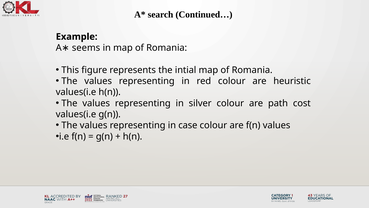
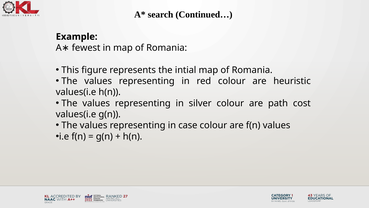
seems: seems -> fewest
